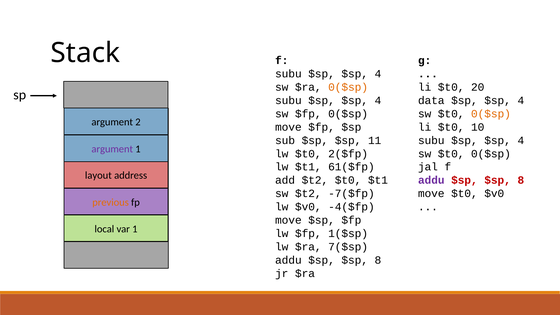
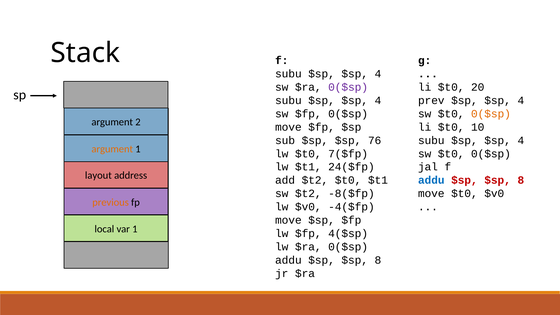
0($sp at (348, 87) colour: orange -> purple
data: data -> prev
11: 11 -> 76
argument at (112, 149) colour: purple -> orange
2($fp: 2($fp -> 7($fp
61($fp: 61($fp -> 24($fp
addu at (431, 180) colour: purple -> blue
-7($fp: -7($fp -> -8($fp
1($sp: 1($sp -> 4($sp
lw $ra 7($sp: 7($sp -> 0($sp
